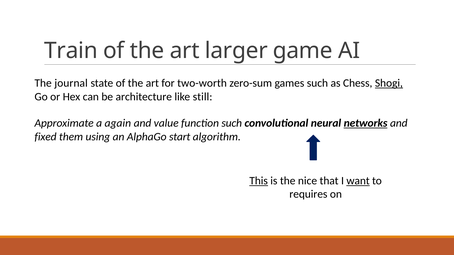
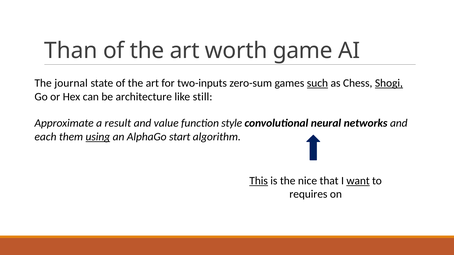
Train: Train -> Than
larger: larger -> worth
two-worth: two-worth -> two-inputs
such at (317, 83) underline: none -> present
again: again -> result
function such: such -> style
networks underline: present -> none
fixed: fixed -> each
using underline: none -> present
